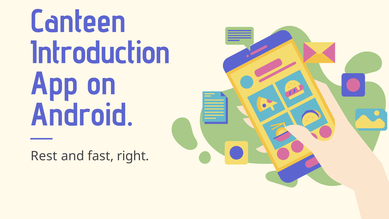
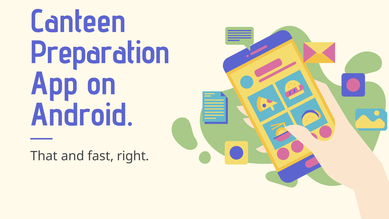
Introduction: Introduction -> Preparation
Rest: Rest -> That
